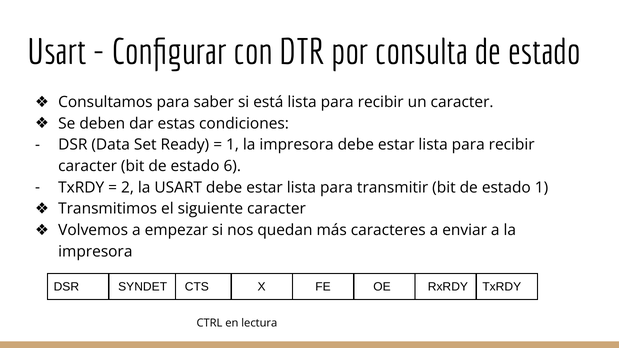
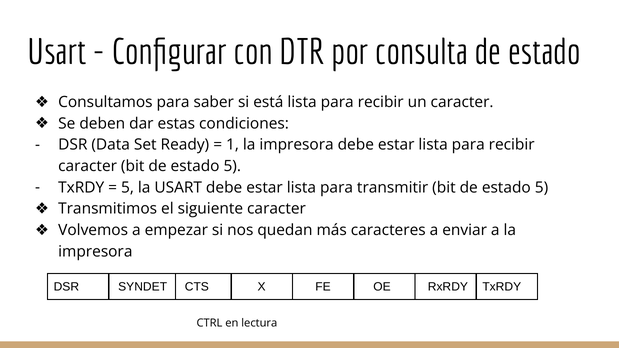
6 at (232, 166): 6 -> 5
2 at (127, 188): 2 -> 5
1 at (541, 188): 1 -> 5
